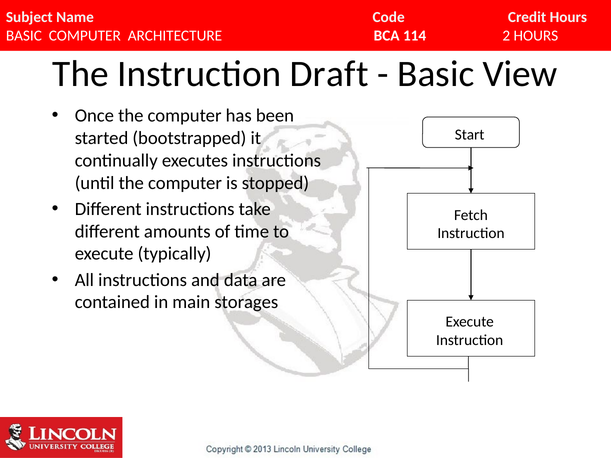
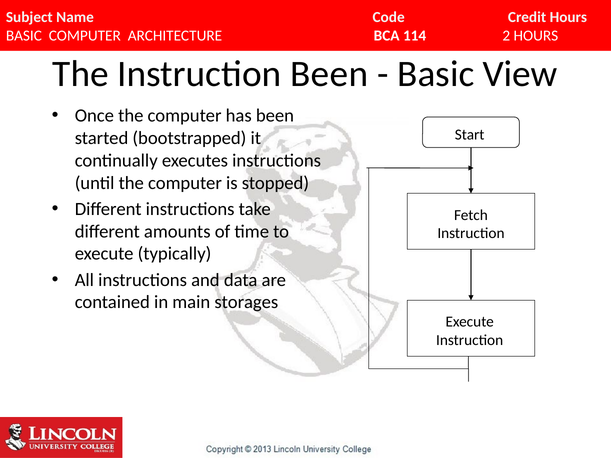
Instruction Draft: Draft -> Been
